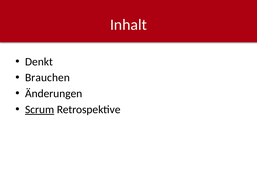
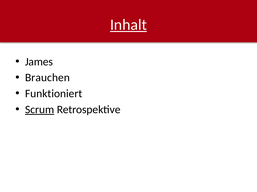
Inhalt underline: none -> present
Denkt: Denkt -> James
Änderungen: Änderungen -> Funktioniert
